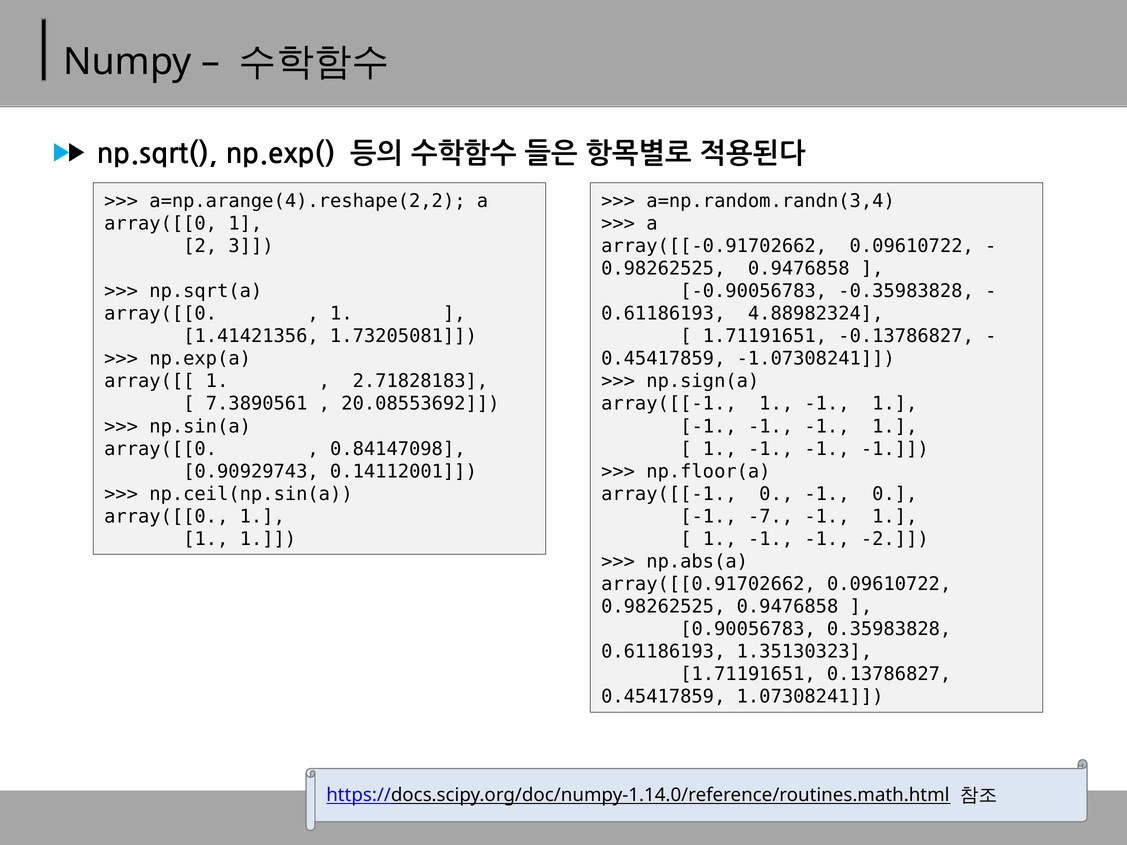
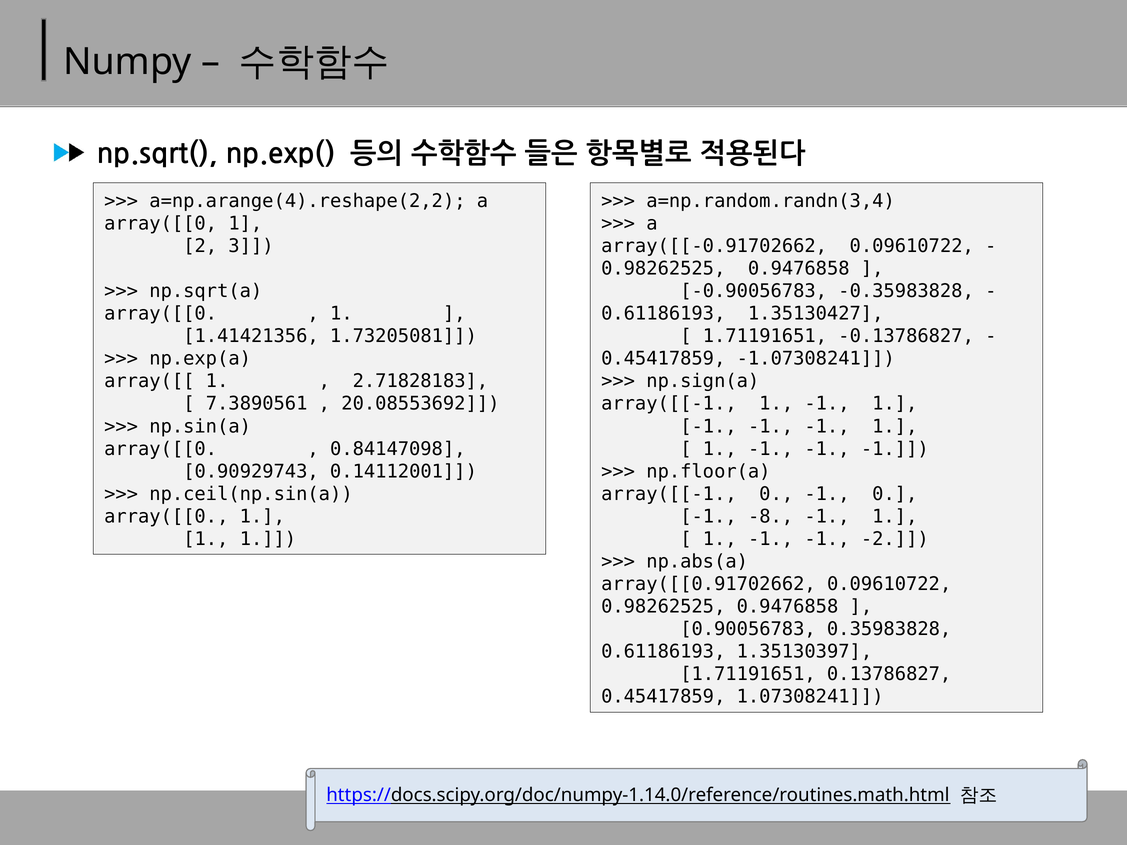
4.88982324: 4.88982324 -> 1.35130427
-7: -7 -> -8
1.35130323: 1.35130323 -> 1.35130397
